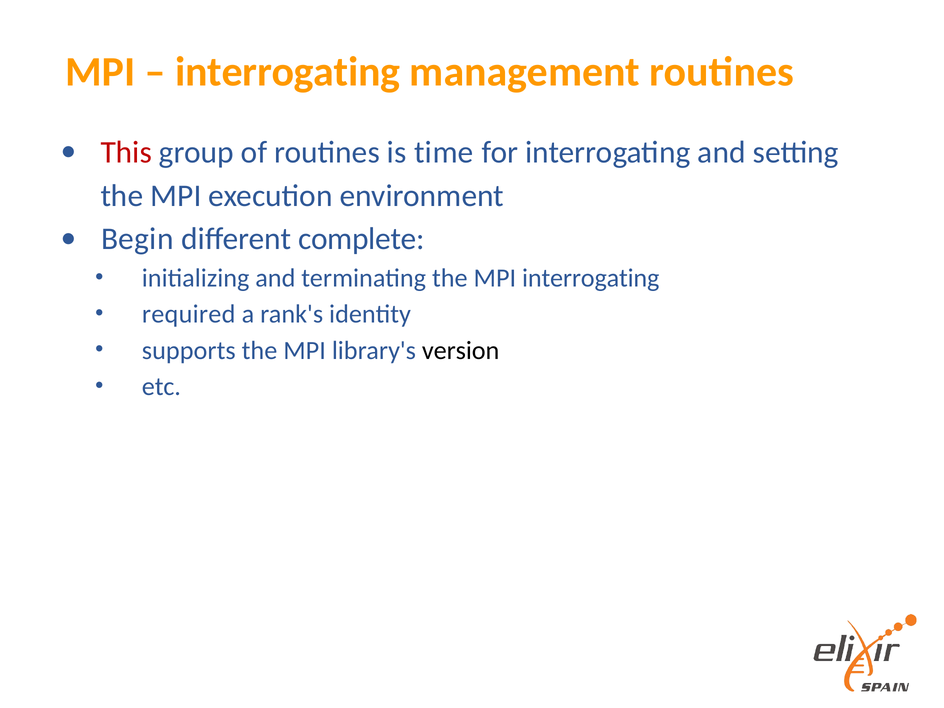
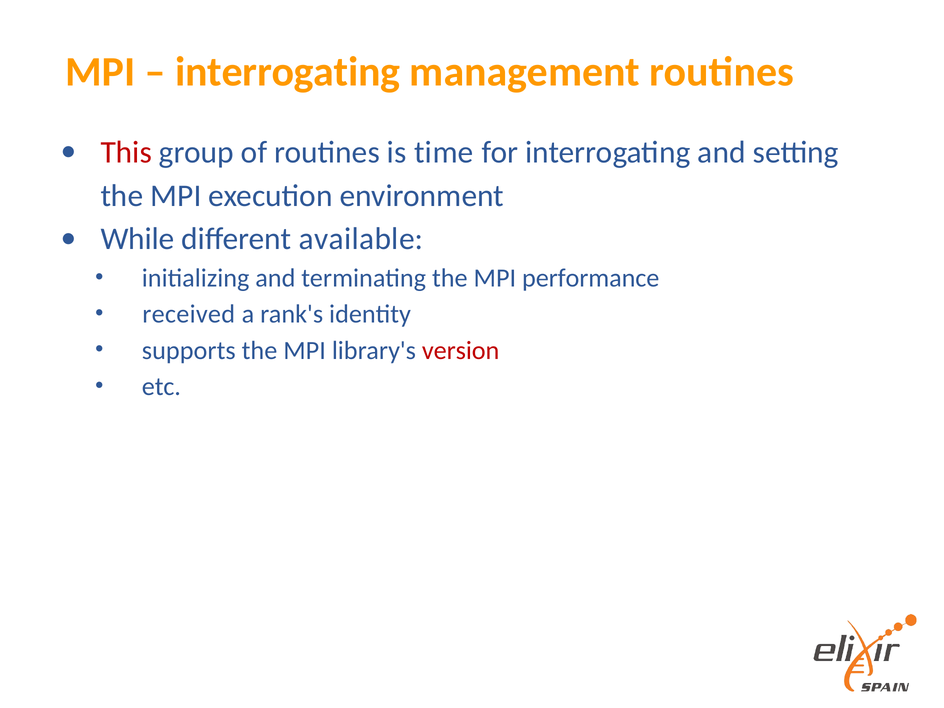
Begin: Begin -> While
complete: complete -> available
MPI interrogating: interrogating -> performance
required: required -> received
version colour: black -> red
